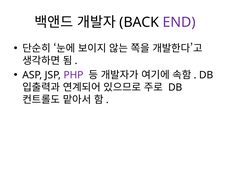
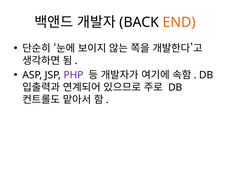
END colour: purple -> orange
